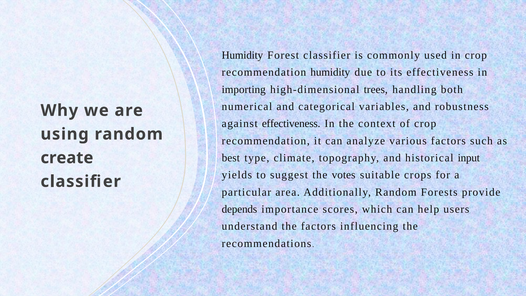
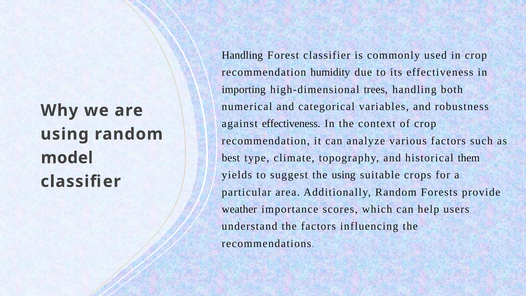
Humidity at (242, 55): Humidity -> Handling
input: input -> them
create: create -> model
the votes: votes -> using
depends: depends -> weather
